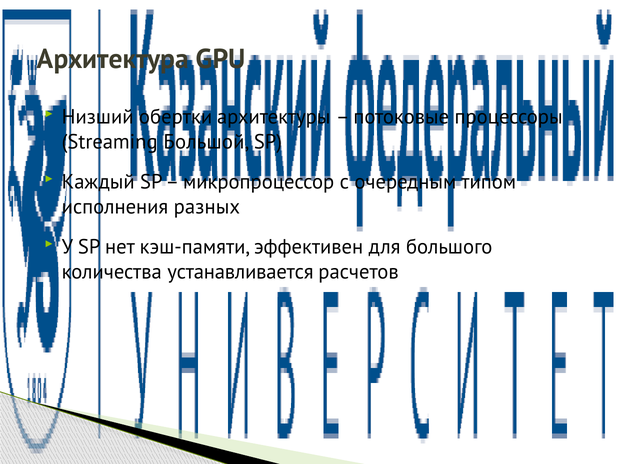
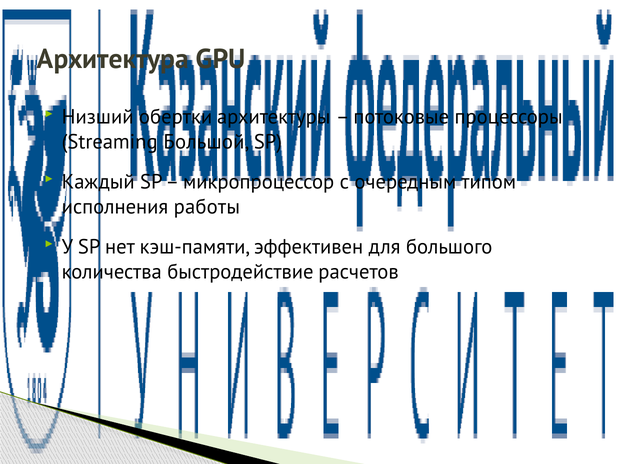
разных: разных -> работы
устанавливается: устанавливается -> быстродействие
